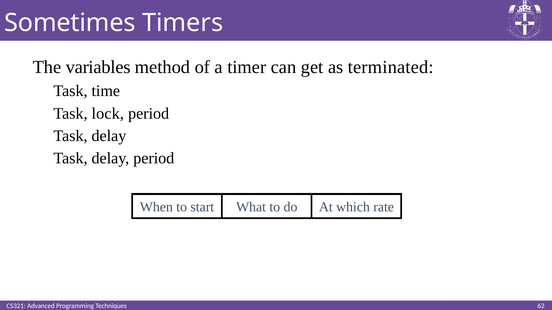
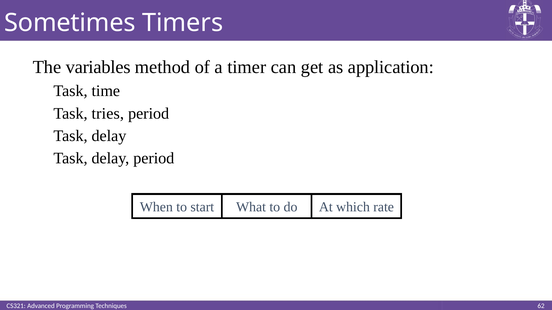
terminated: terminated -> application
lock: lock -> tries
